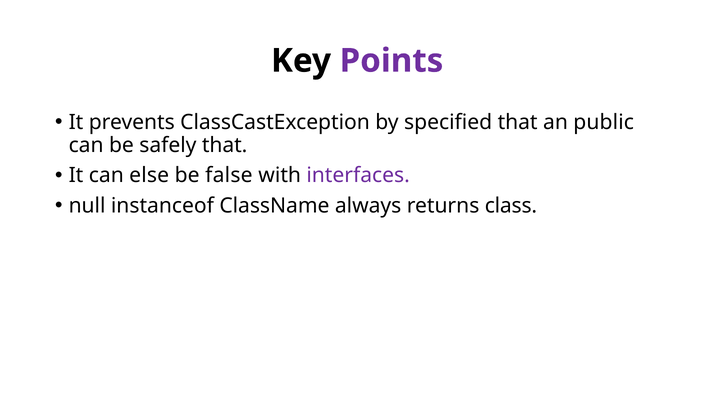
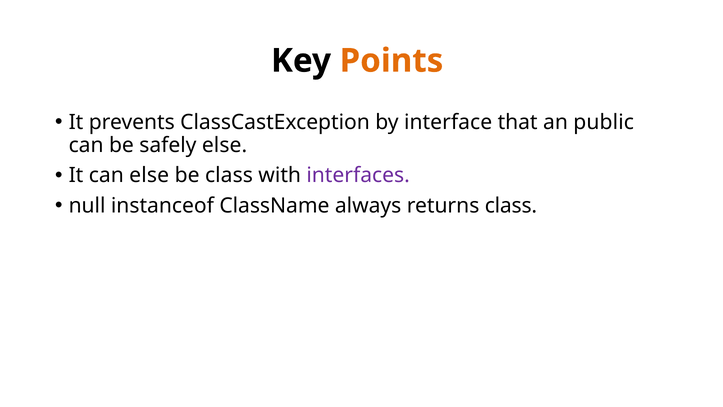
Points colour: purple -> orange
specified: specified -> interface
safely that: that -> else
be false: false -> class
